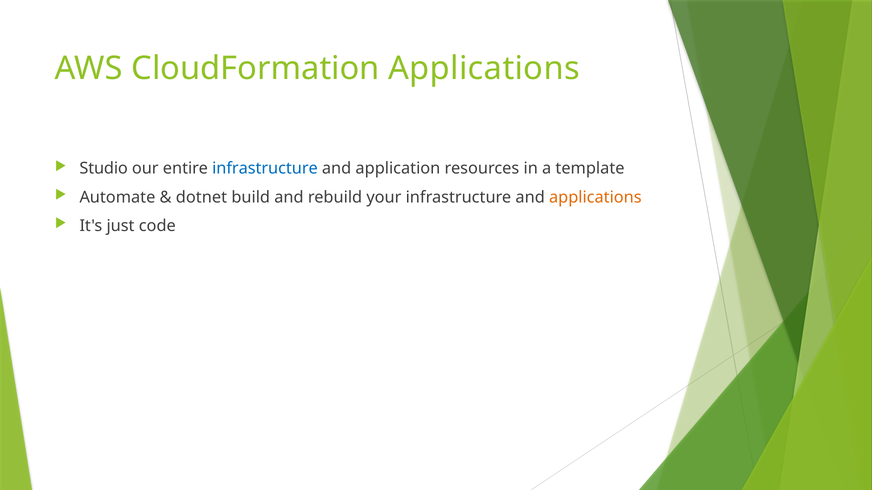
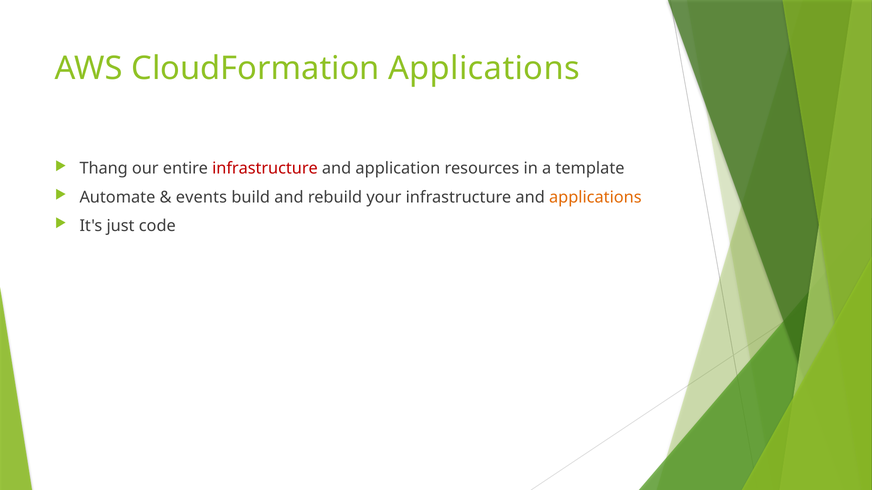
Studio: Studio -> Thang
infrastructure at (265, 169) colour: blue -> red
dotnet: dotnet -> events
